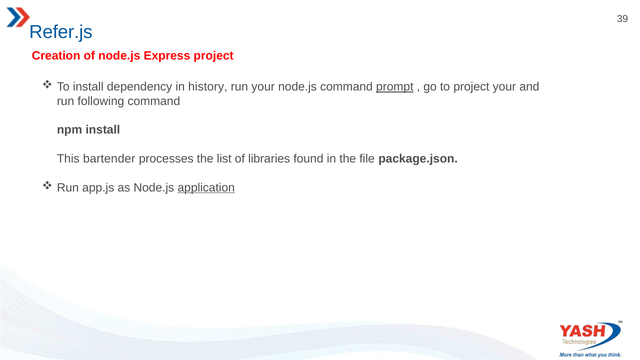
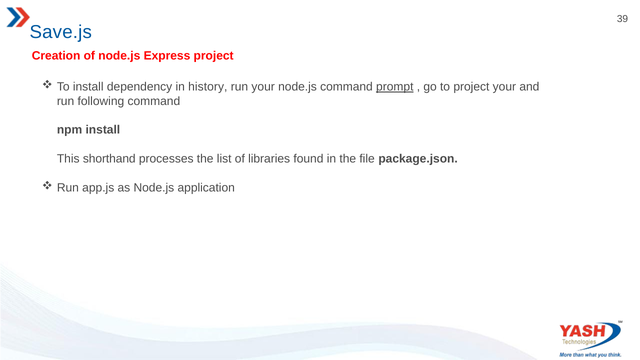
Refer.js: Refer.js -> Save.js
bartender: bartender -> shorthand
application underline: present -> none
